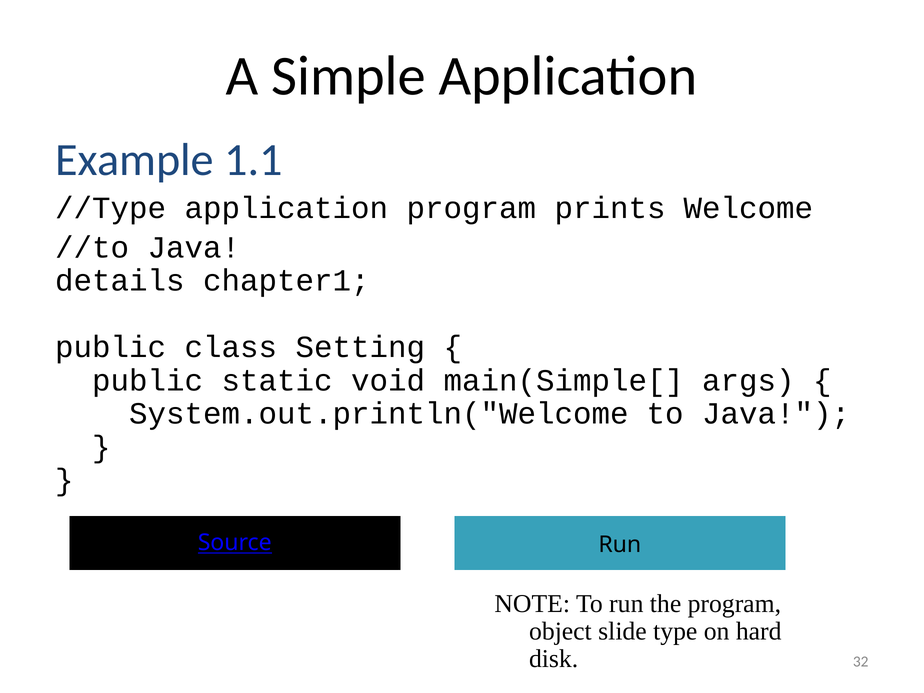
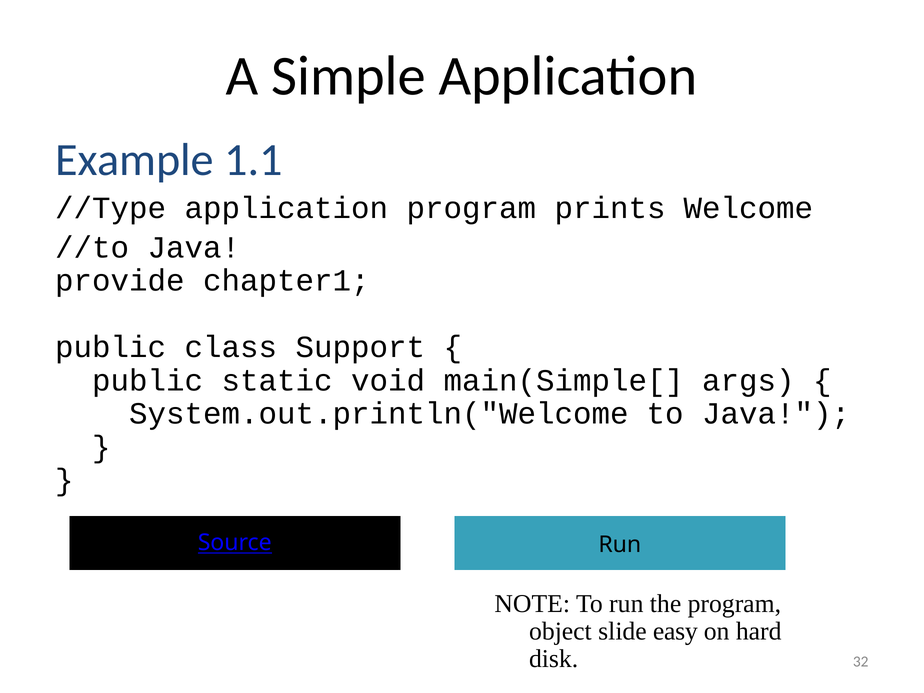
details: details -> provide
Setting: Setting -> Support
type: type -> easy
